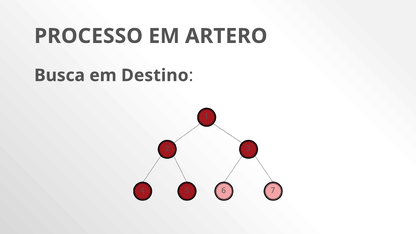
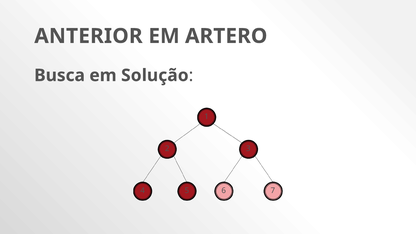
PROCESSO: PROCESSO -> ANTERIOR
Destino: Destino -> Solução
